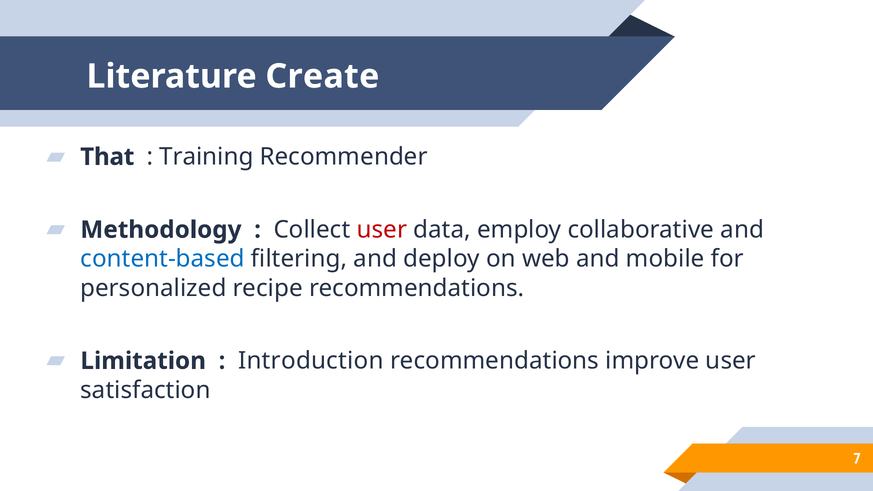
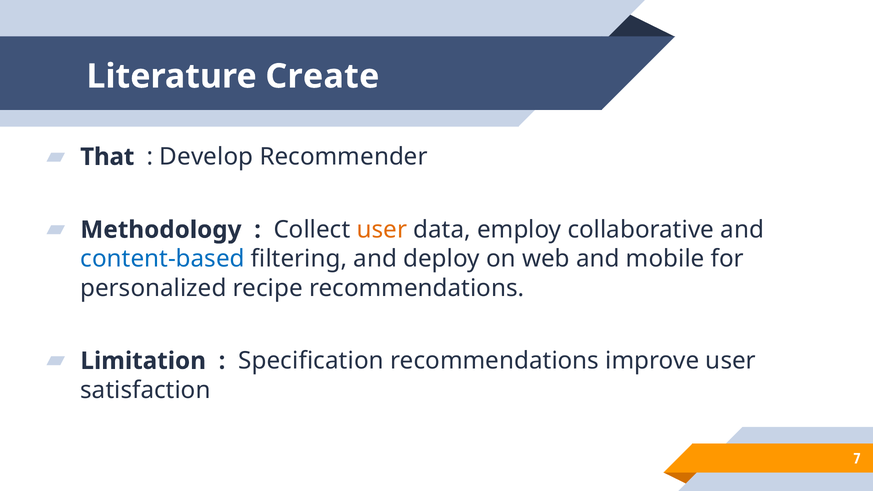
Training: Training -> Develop
user at (382, 230) colour: red -> orange
Introduction: Introduction -> Specification
